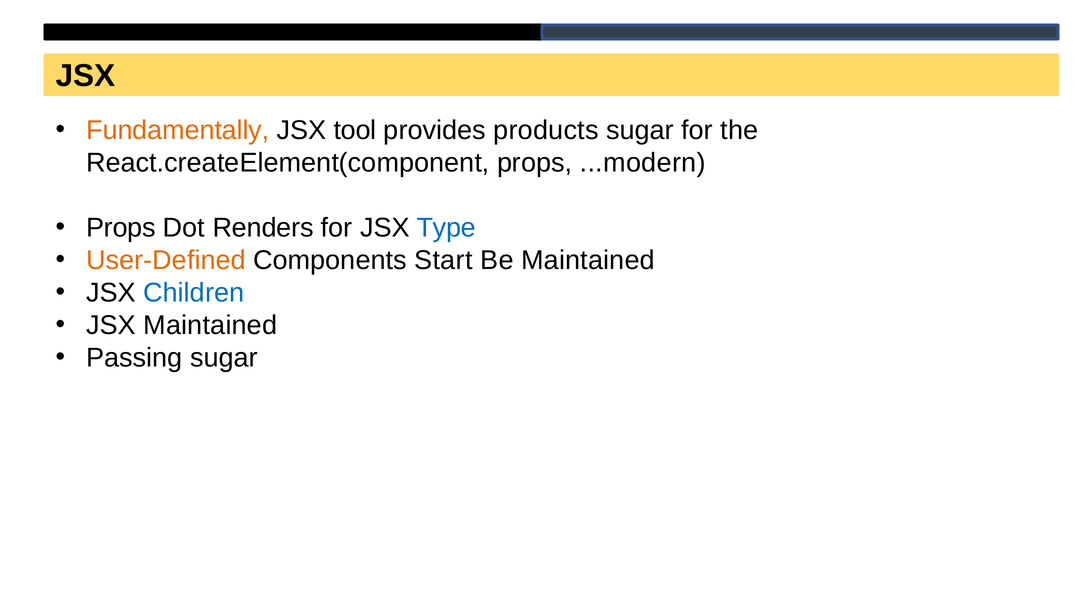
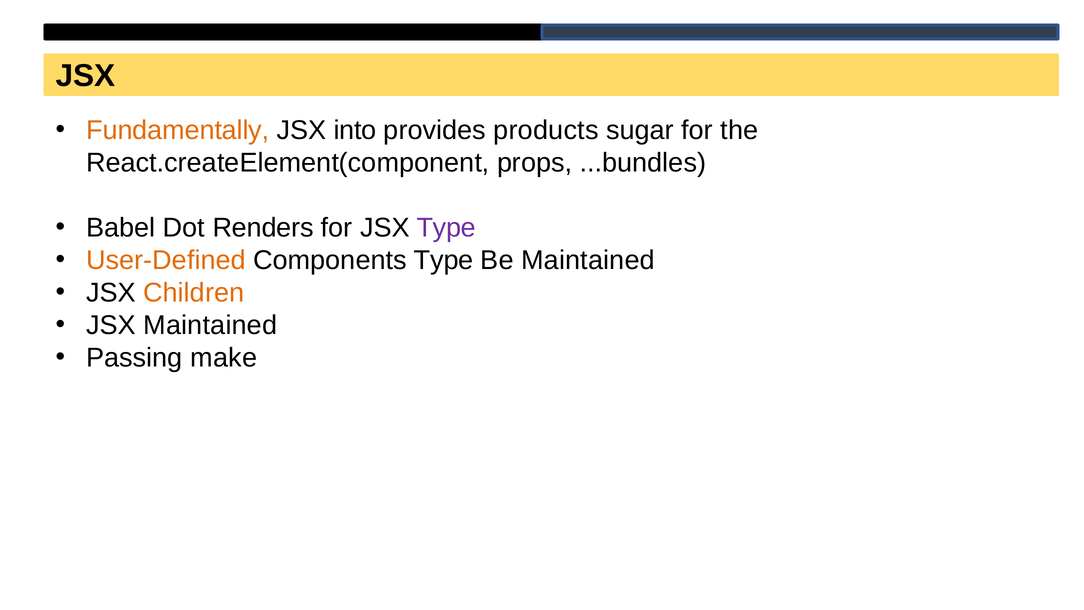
tool: tool -> into
...modern: ...modern -> ...bundles
Props at (121, 228): Props -> Babel
Type at (446, 228) colour: blue -> purple
Components Start: Start -> Type
Children colour: blue -> orange
Passing sugar: sugar -> make
